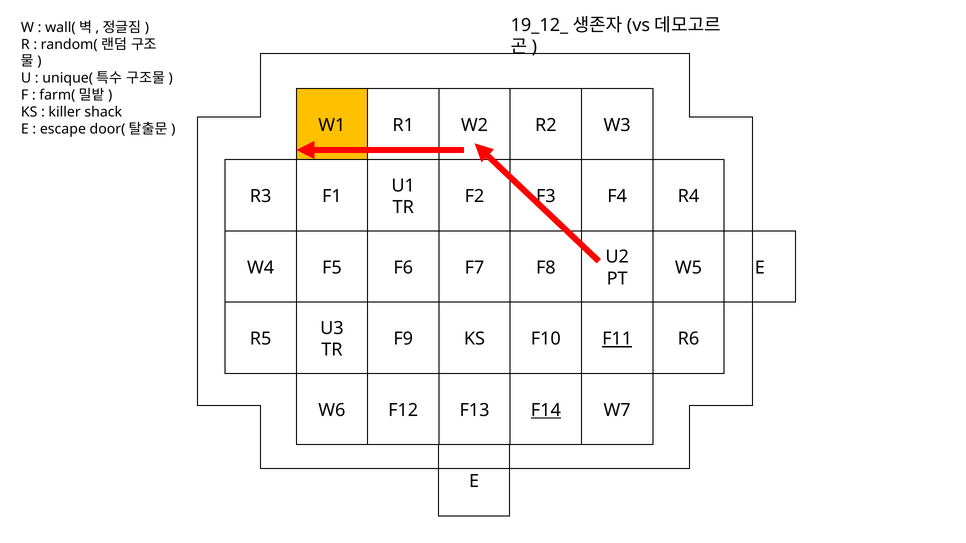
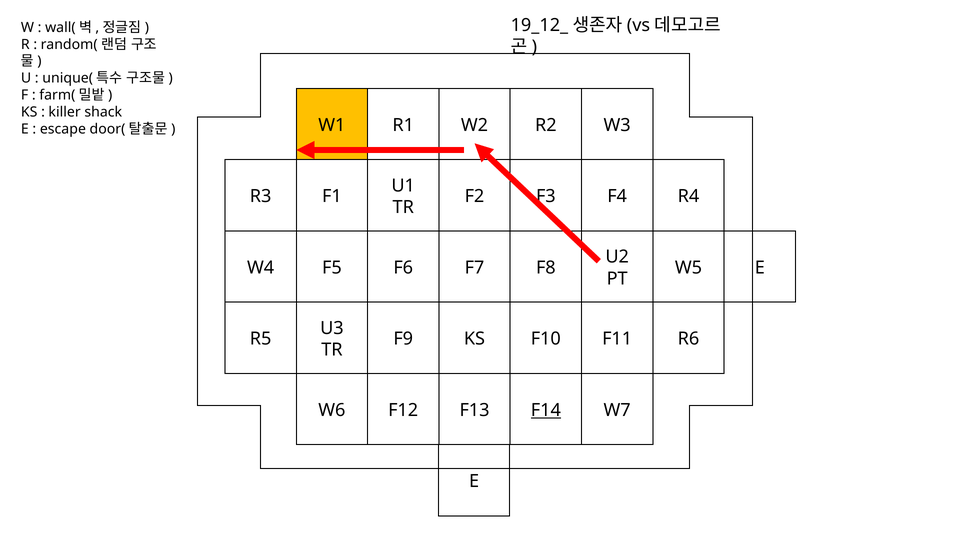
F11 underline: present -> none
